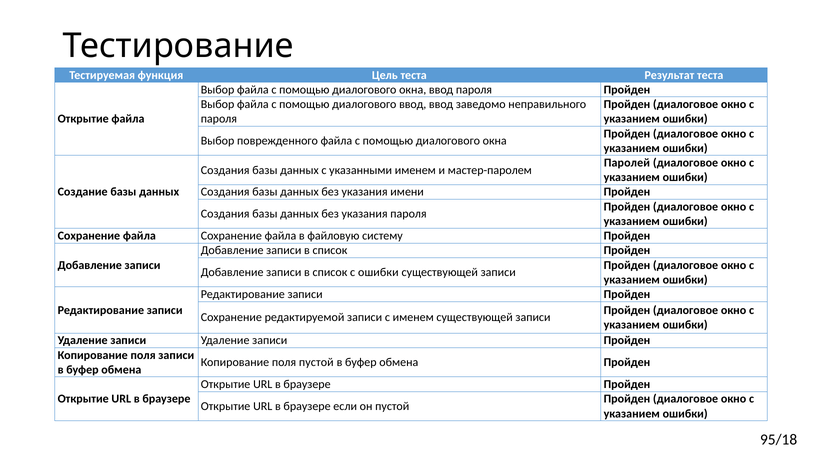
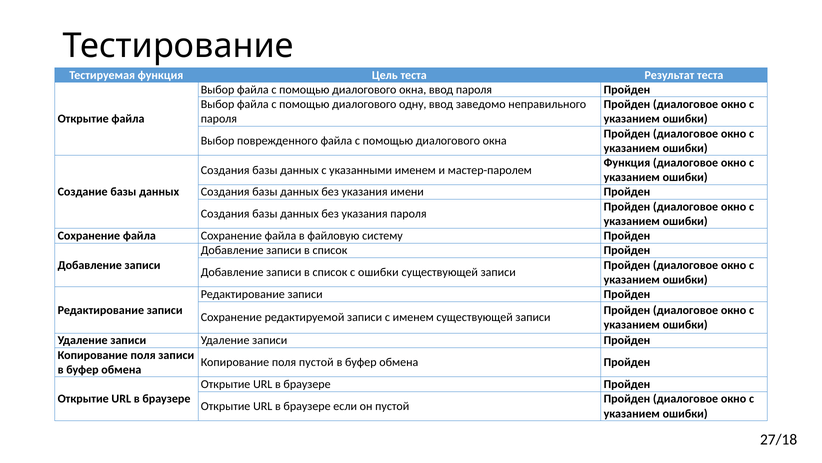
диалогового ввод: ввод -> одну
Паролей at (627, 163): Паролей -> Функция
95/18: 95/18 -> 27/18
